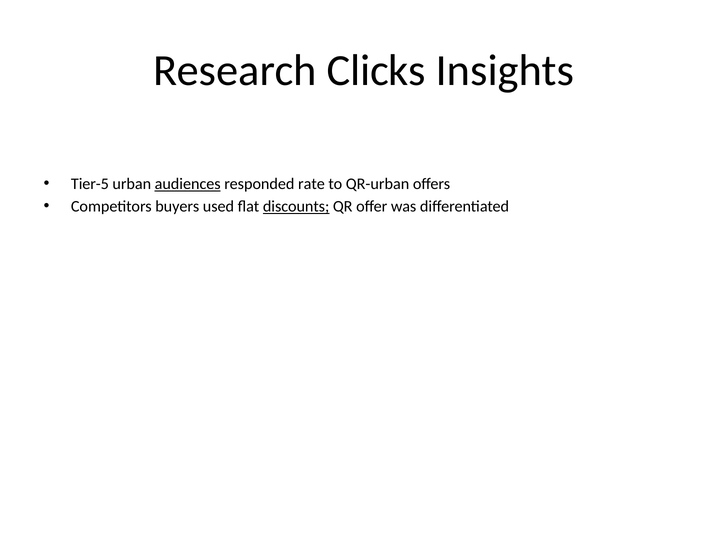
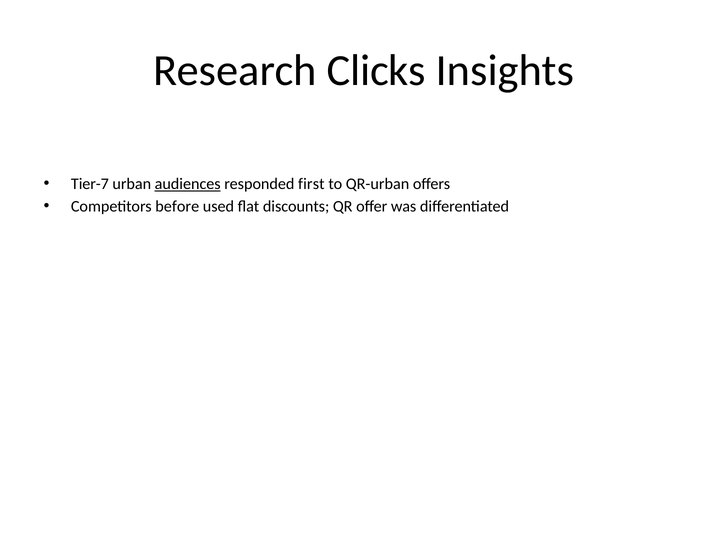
Tier-5: Tier-5 -> Tier-7
rate: rate -> first
buyers: buyers -> before
discounts underline: present -> none
